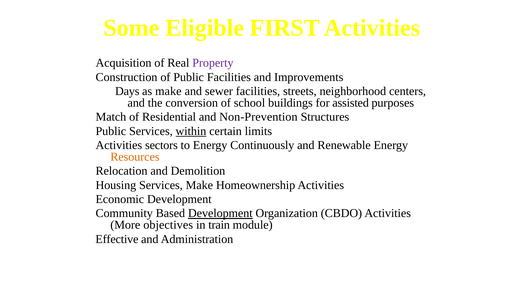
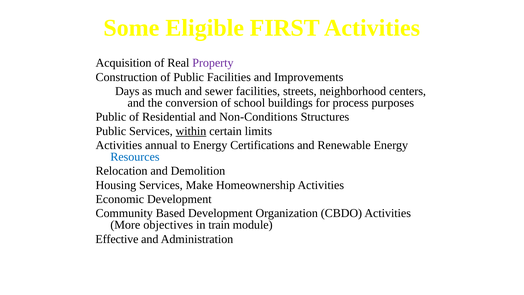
as make: make -> much
assisted: assisted -> process
Match at (111, 117): Match -> Public
Non-Prevention: Non-Prevention -> Non-Conditions
sectors: sectors -> annual
Continuously: Continuously -> Certifications
Resources colour: orange -> blue
Development at (220, 213) underline: present -> none
